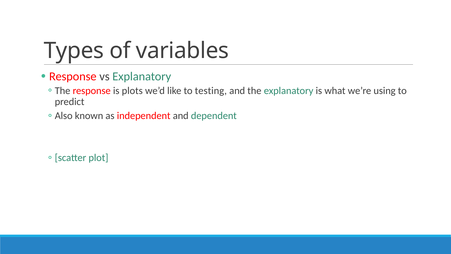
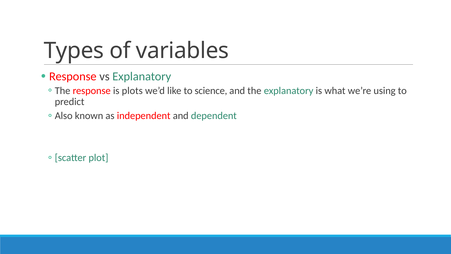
testing: testing -> science
